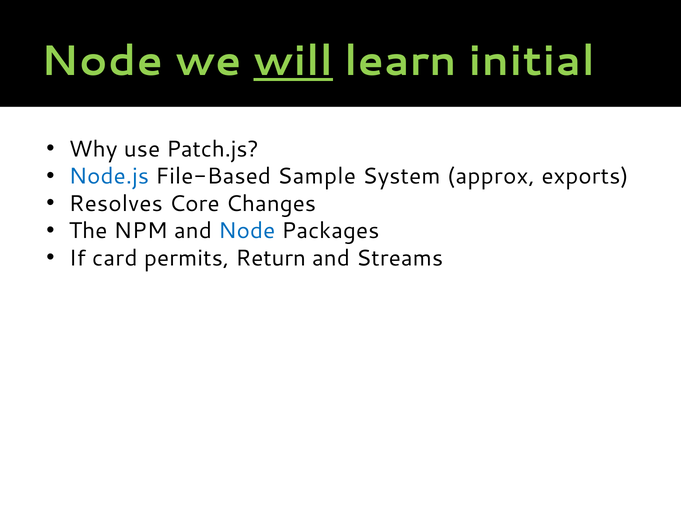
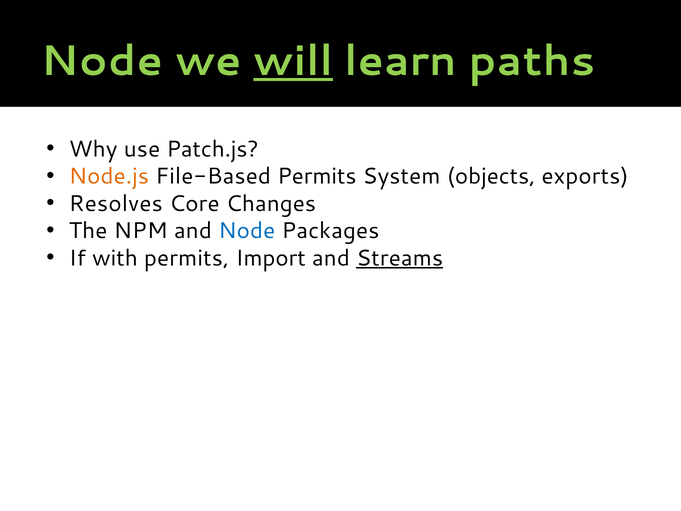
initial: initial -> paths
Node.js colour: blue -> orange
File-Based Sample: Sample -> Permits
approx: approx -> objects
card: card -> with
Return: Return -> Import
Streams underline: none -> present
